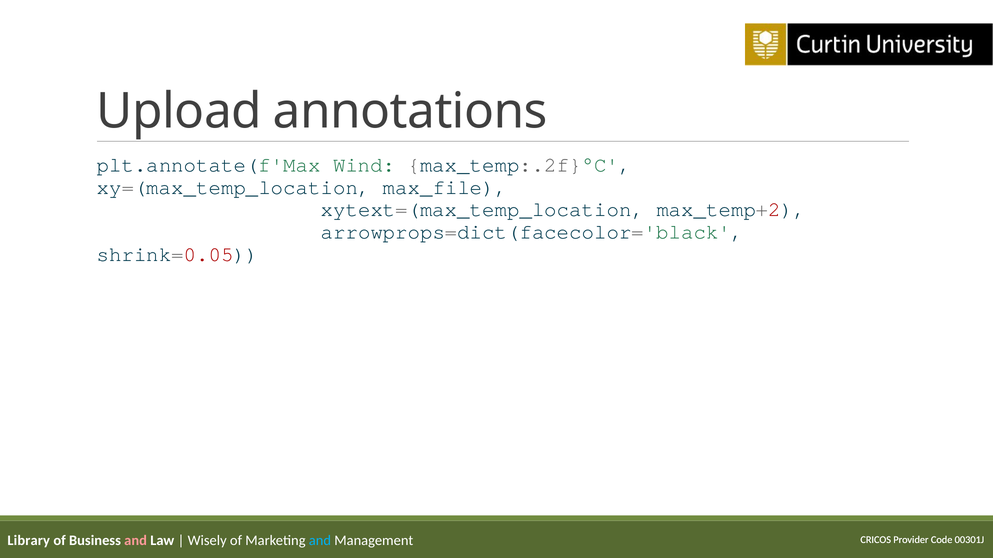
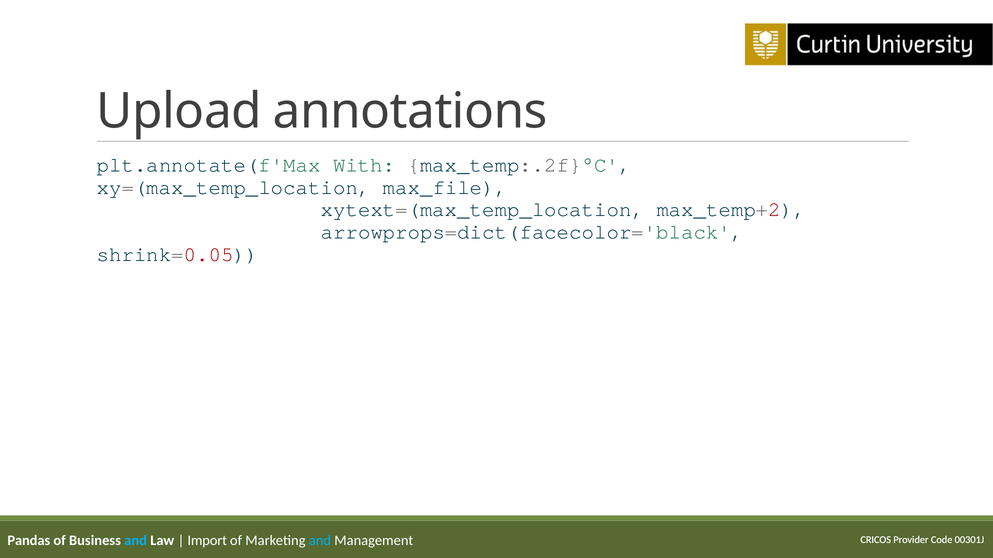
Wind: Wind -> With
Library: Library -> Pandas
and at (136, 541) colour: pink -> light blue
Wisely: Wisely -> Import
